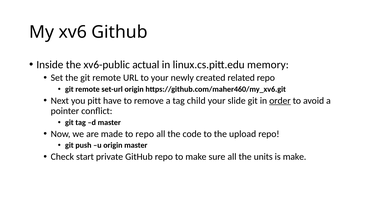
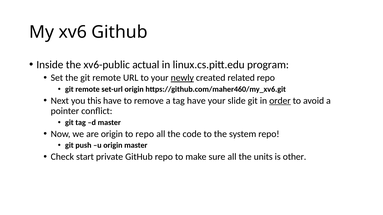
memory: memory -> program
newly underline: none -> present
pitt: pitt -> this
tag child: child -> have
are made: made -> origin
upload: upload -> system
is make: make -> other
